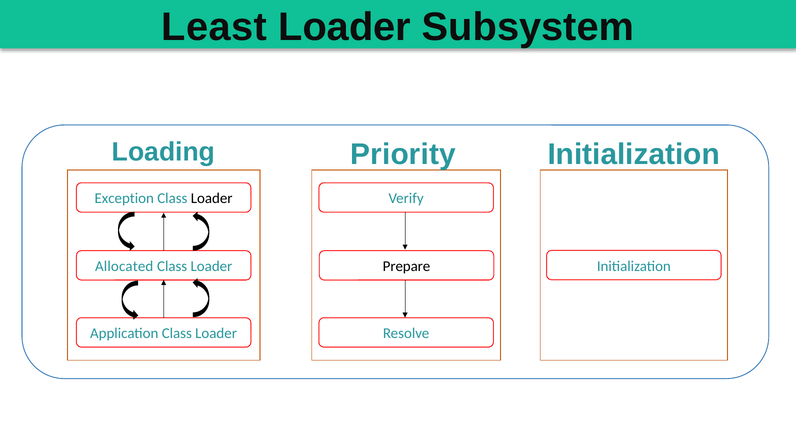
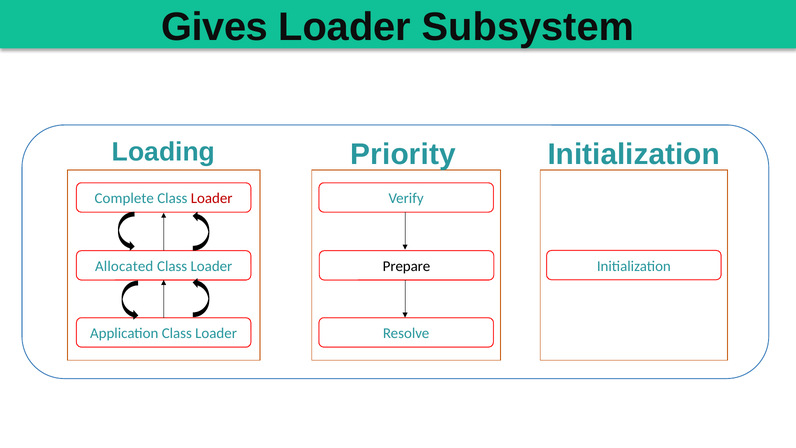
Least: Least -> Gives
Exception: Exception -> Complete
Loader at (212, 198) colour: black -> red
